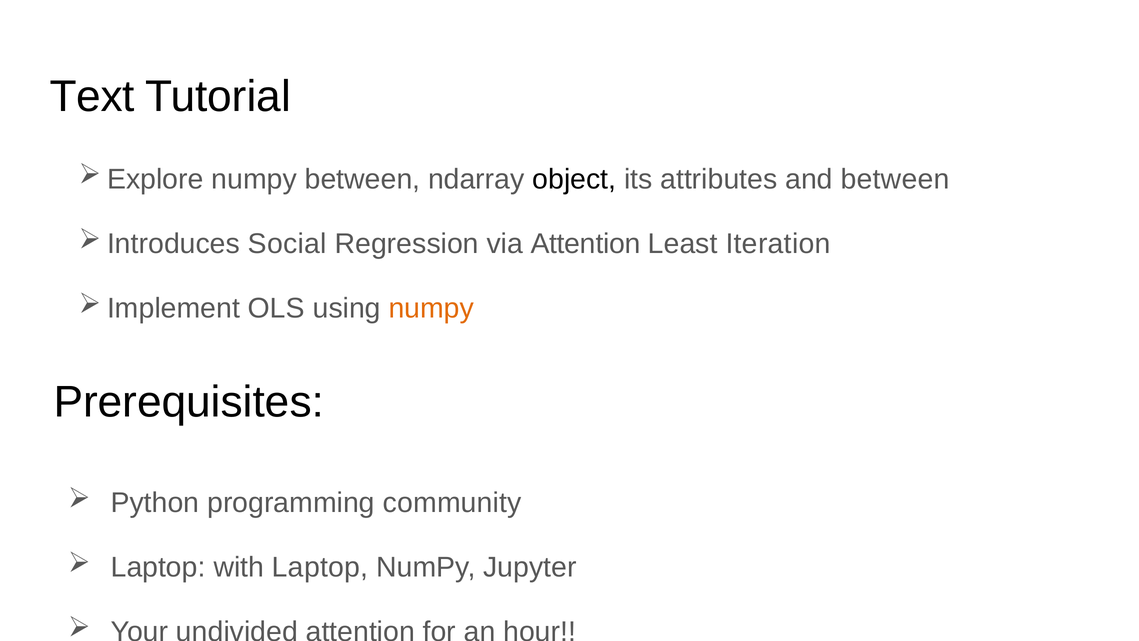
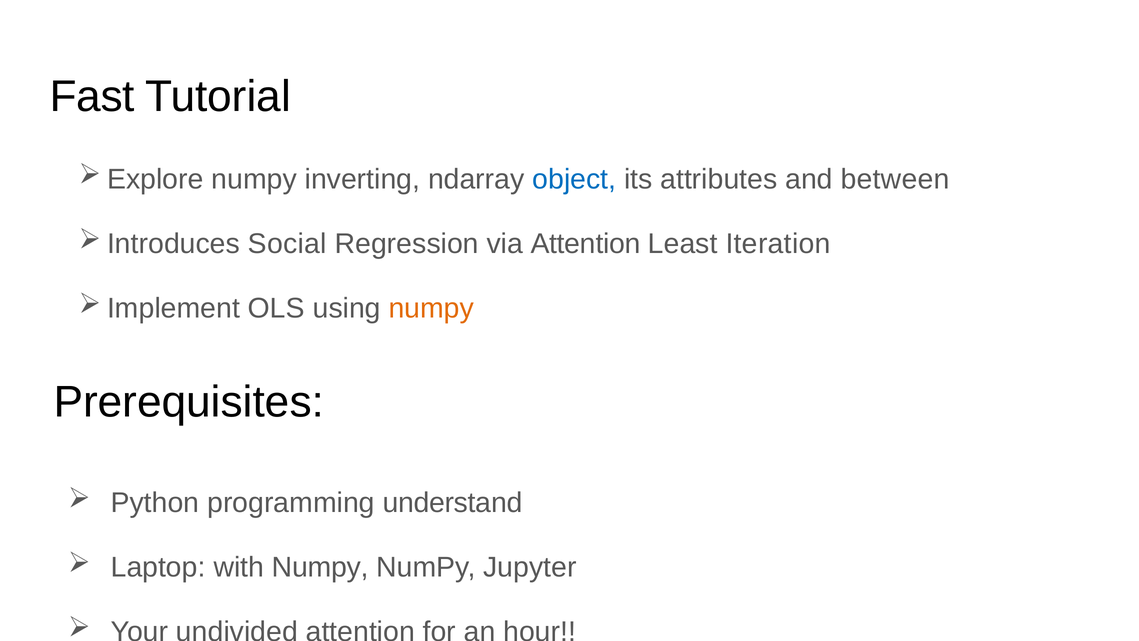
Text: Text -> Fast
numpy between: between -> inverting
object colour: black -> blue
community: community -> understand
with Laptop: Laptop -> Numpy
